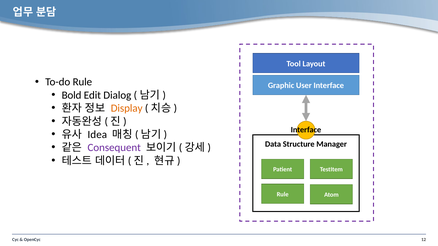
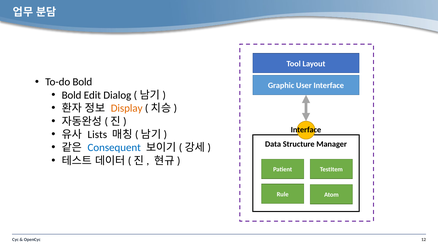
To-do Rule: Rule -> Bold
Idea: Idea -> Lists
Consequent colour: purple -> blue
